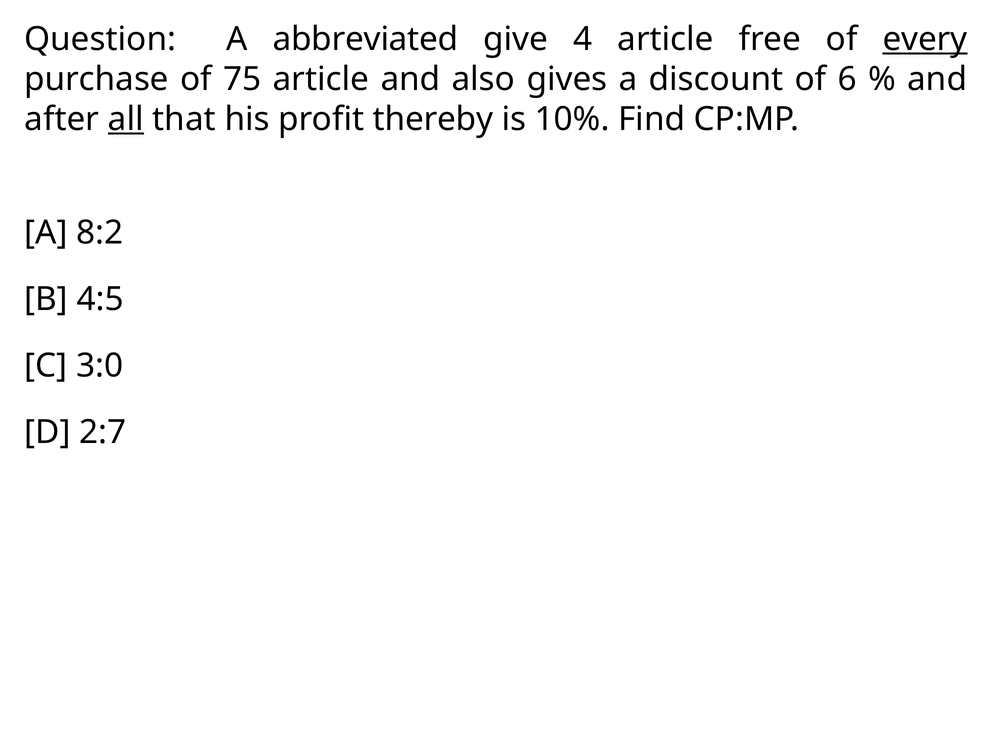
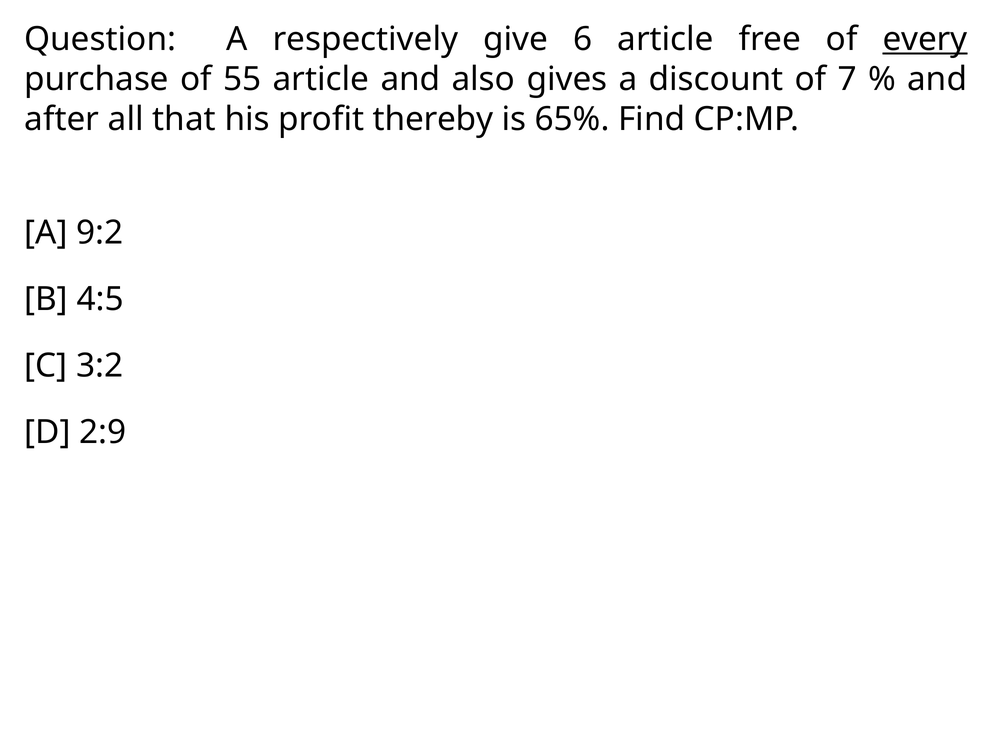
abbreviated: abbreviated -> respectively
4: 4 -> 6
75: 75 -> 55
6: 6 -> 7
all underline: present -> none
10%: 10% -> 65%
8:2: 8:2 -> 9:2
3:0: 3:0 -> 3:2
2:7: 2:7 -> 2:9
